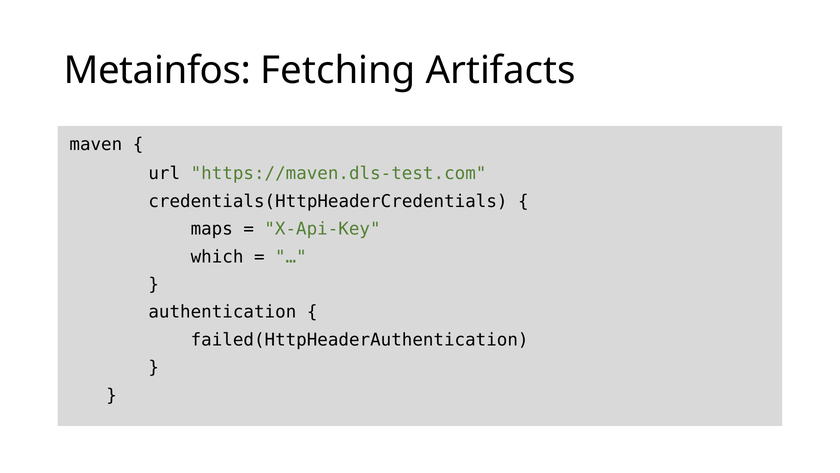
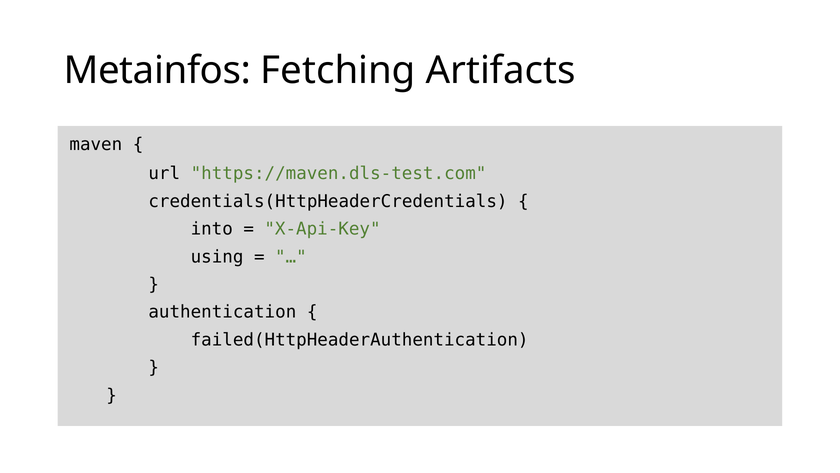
maps: maps -> into
which: which -> using
